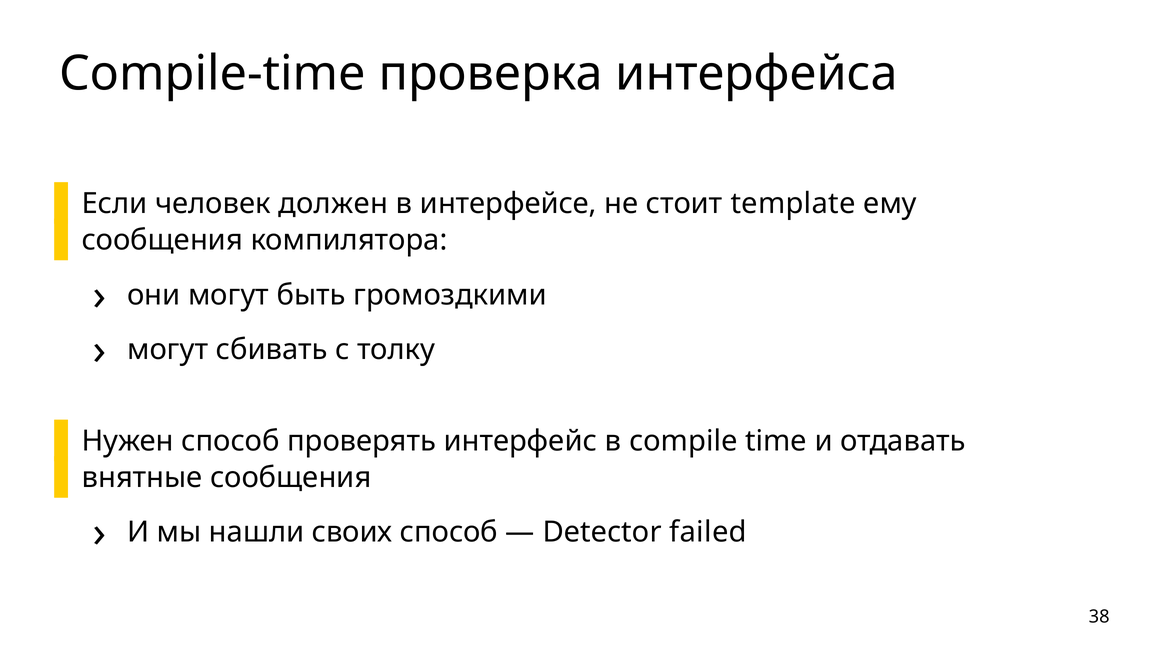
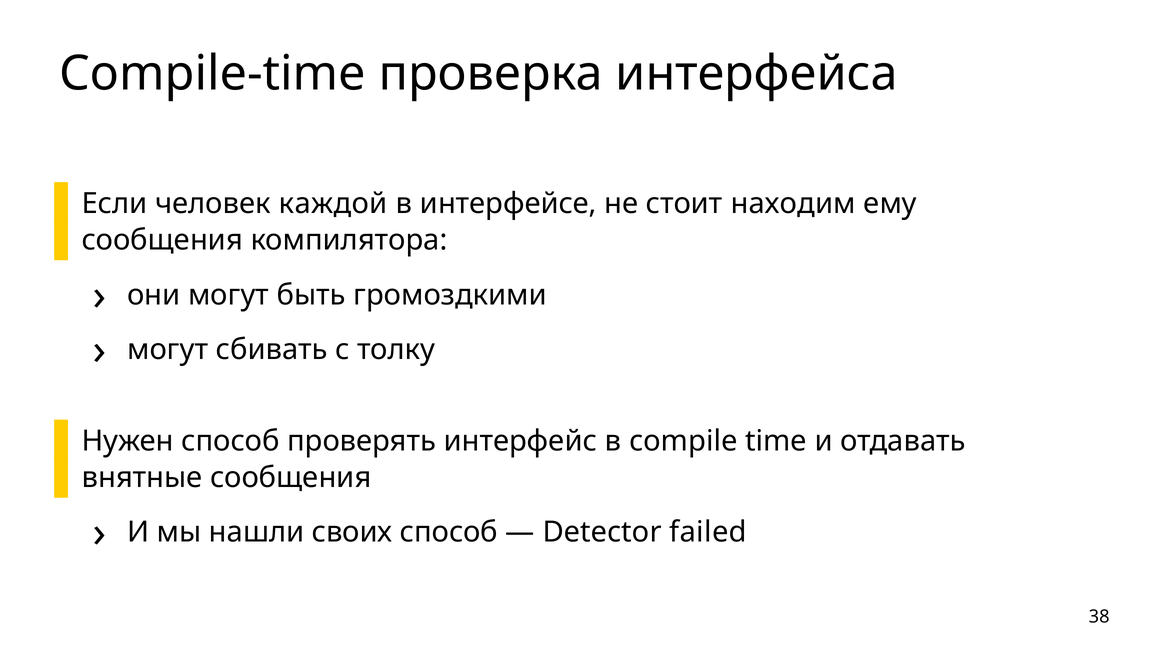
должен: должен -> каждой
template: template -> находим
